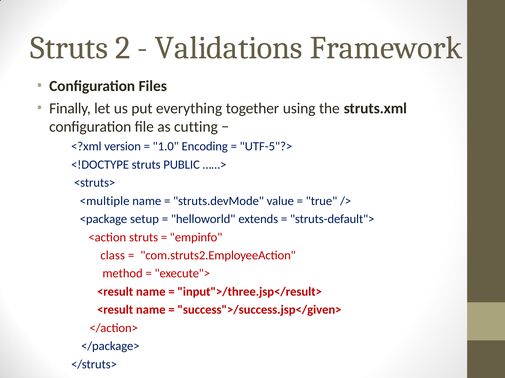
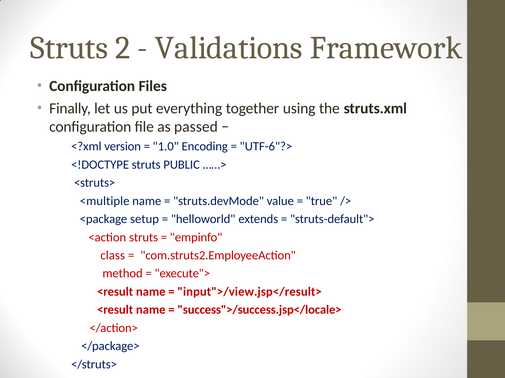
cutting: cutting -> passed
UTF-5"?>: UTF-5"?> -> UTF-6"?>
input">/three.jsp</result>: input">/three.jsp</result> -> input">/view.jsp</result>
success">/success.jsp</given>: success">/success.jsp</given> -> success">/success.jsp</locale>
